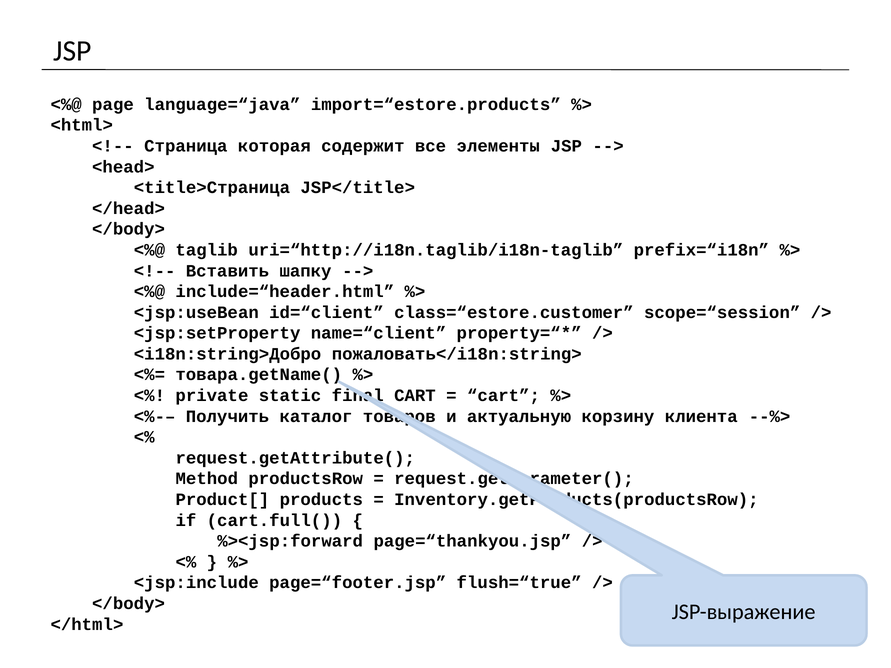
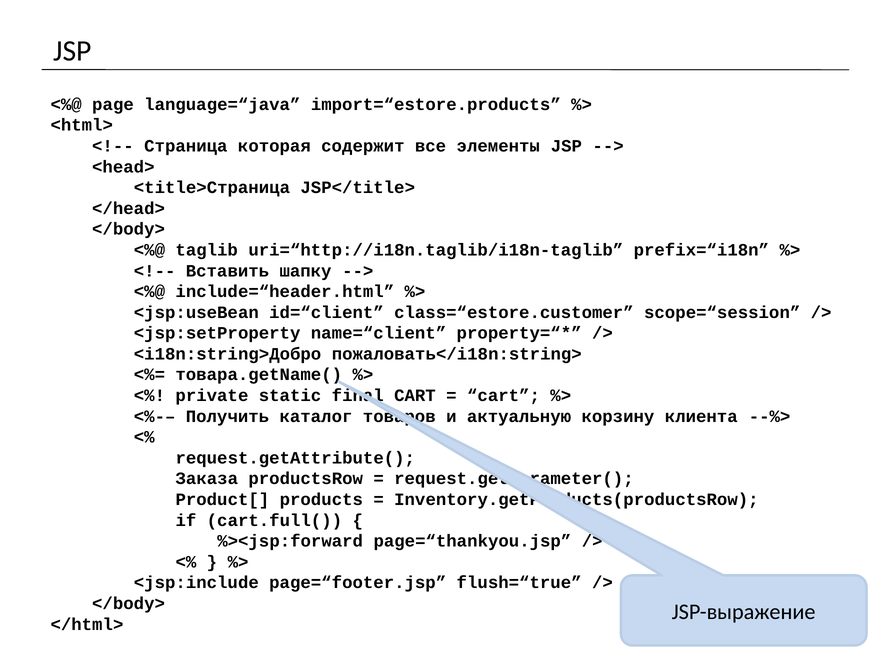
Method: Method -> Заказа
